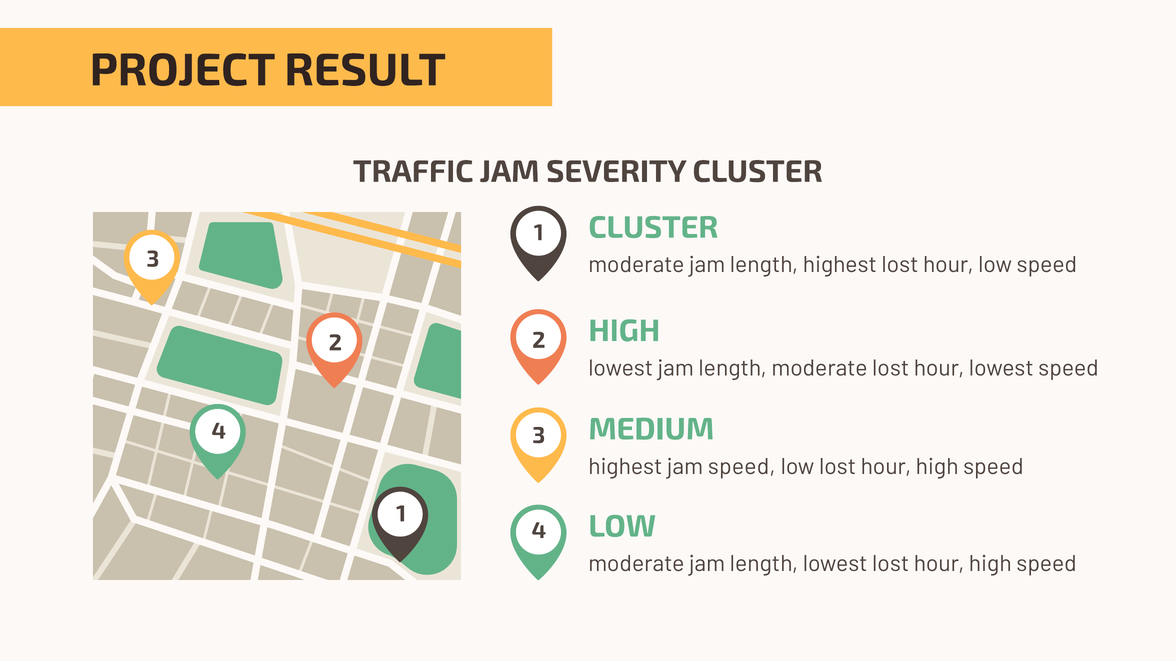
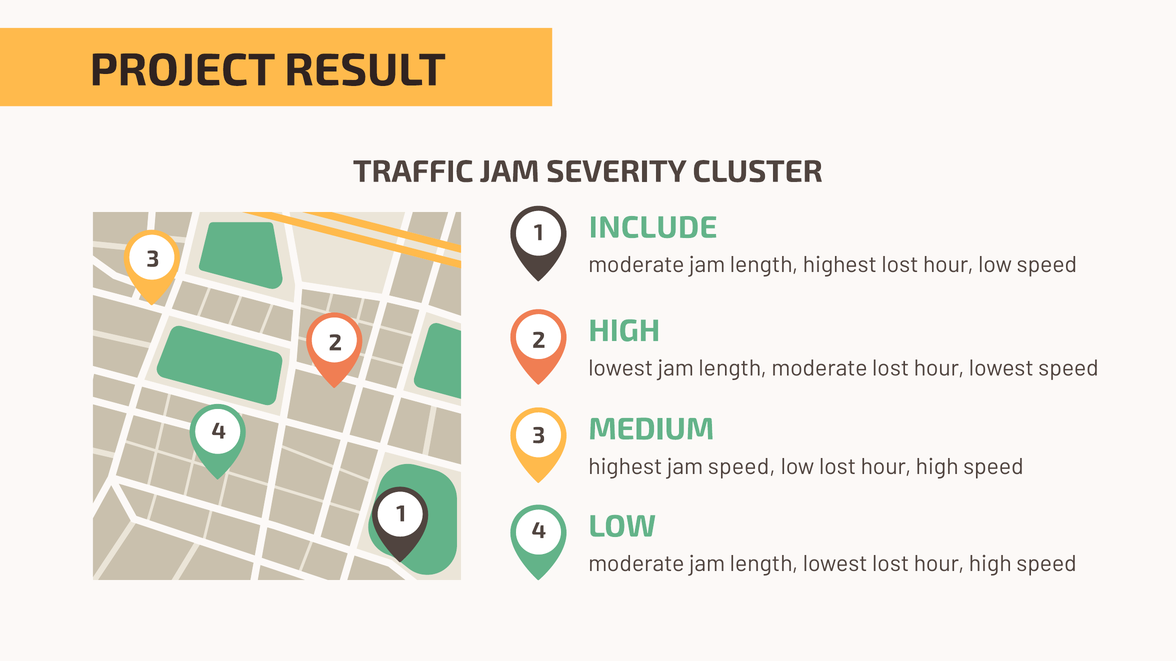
CLUSTER at (653, 228): CLUSTER -> INCLUDE
